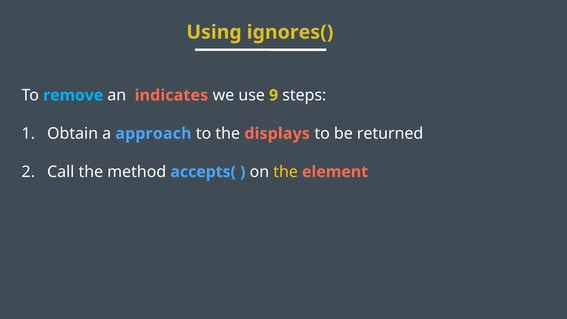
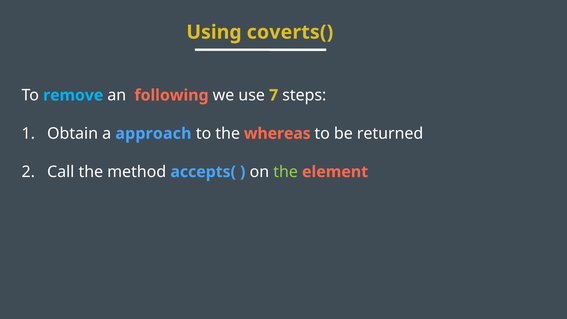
ignores(: ignores( -> coverts(
indicates: indicates -> following
9: 9 -> 7
displays: displays -> whereas
the at (286, 172) colour: yellow -> light green
